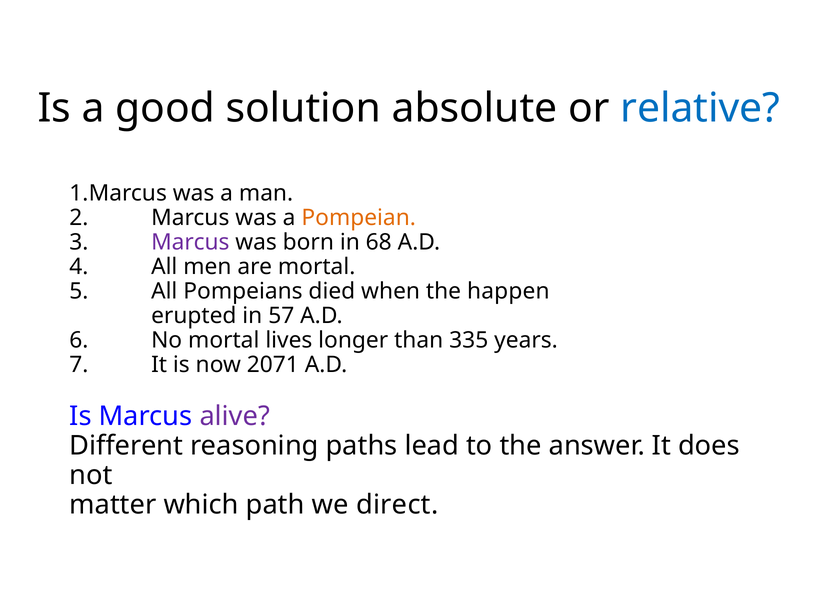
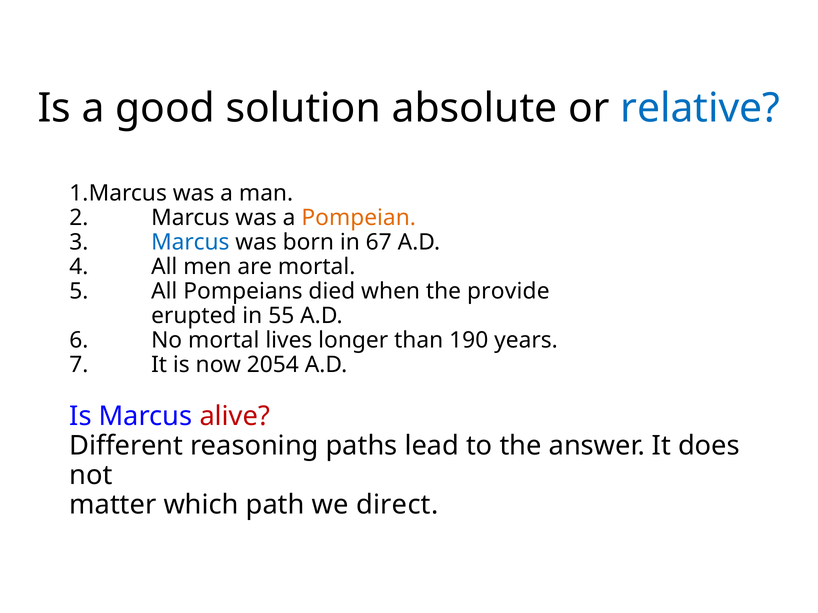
Marcus at (190, 243) colour: purple -> blue
68: 68 -> 67
happen: happen -> provide
57: 57 -> 55
335: 335 -> 190
2071: 2071 -> 2054
alive colour: purple -> red
